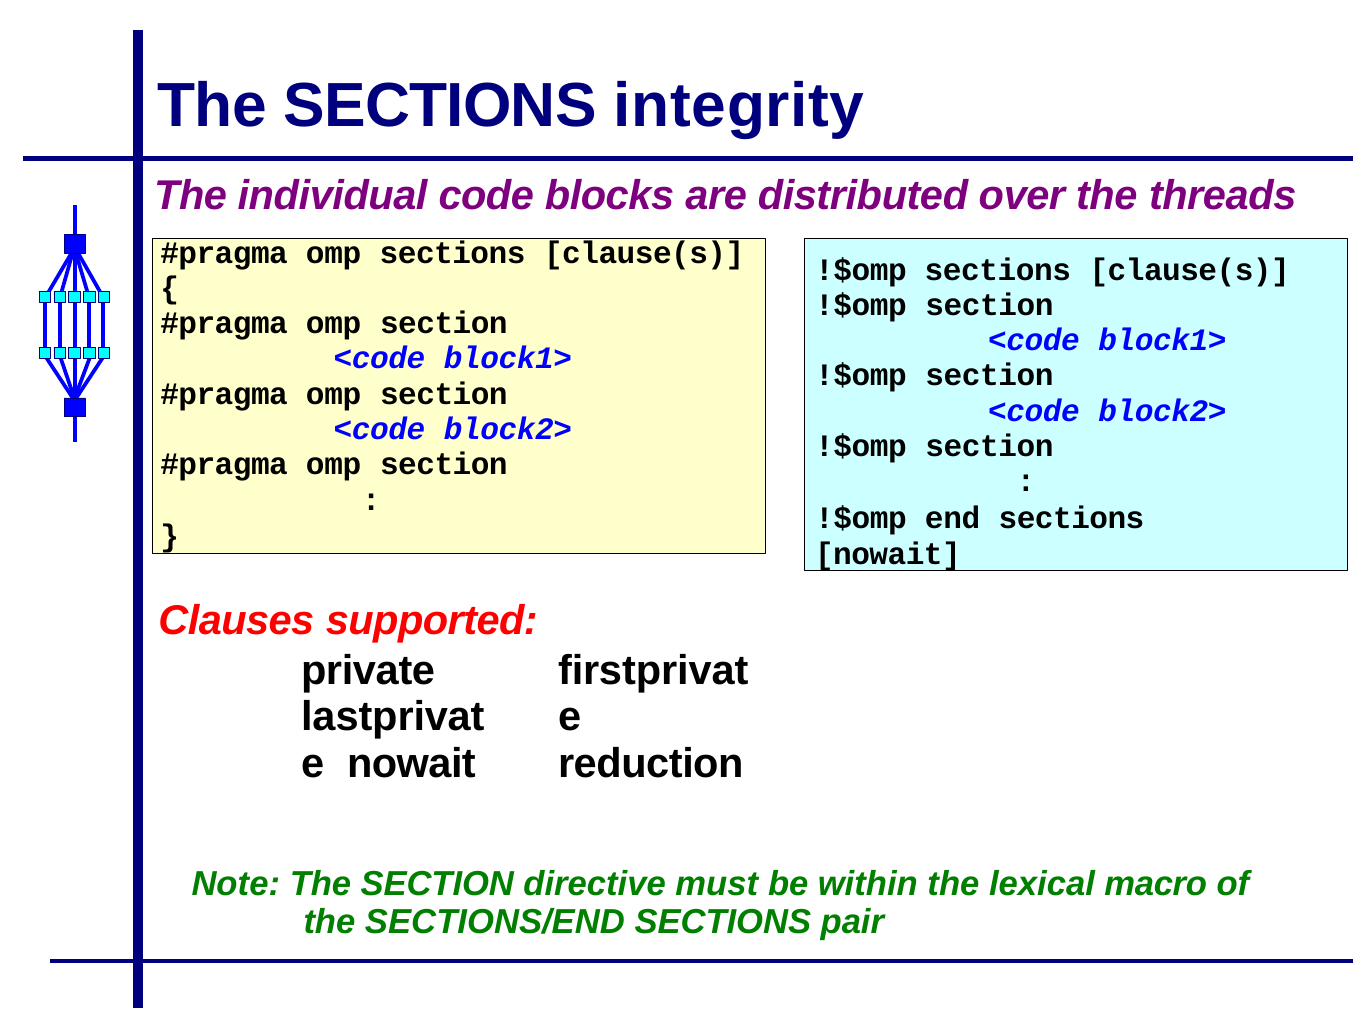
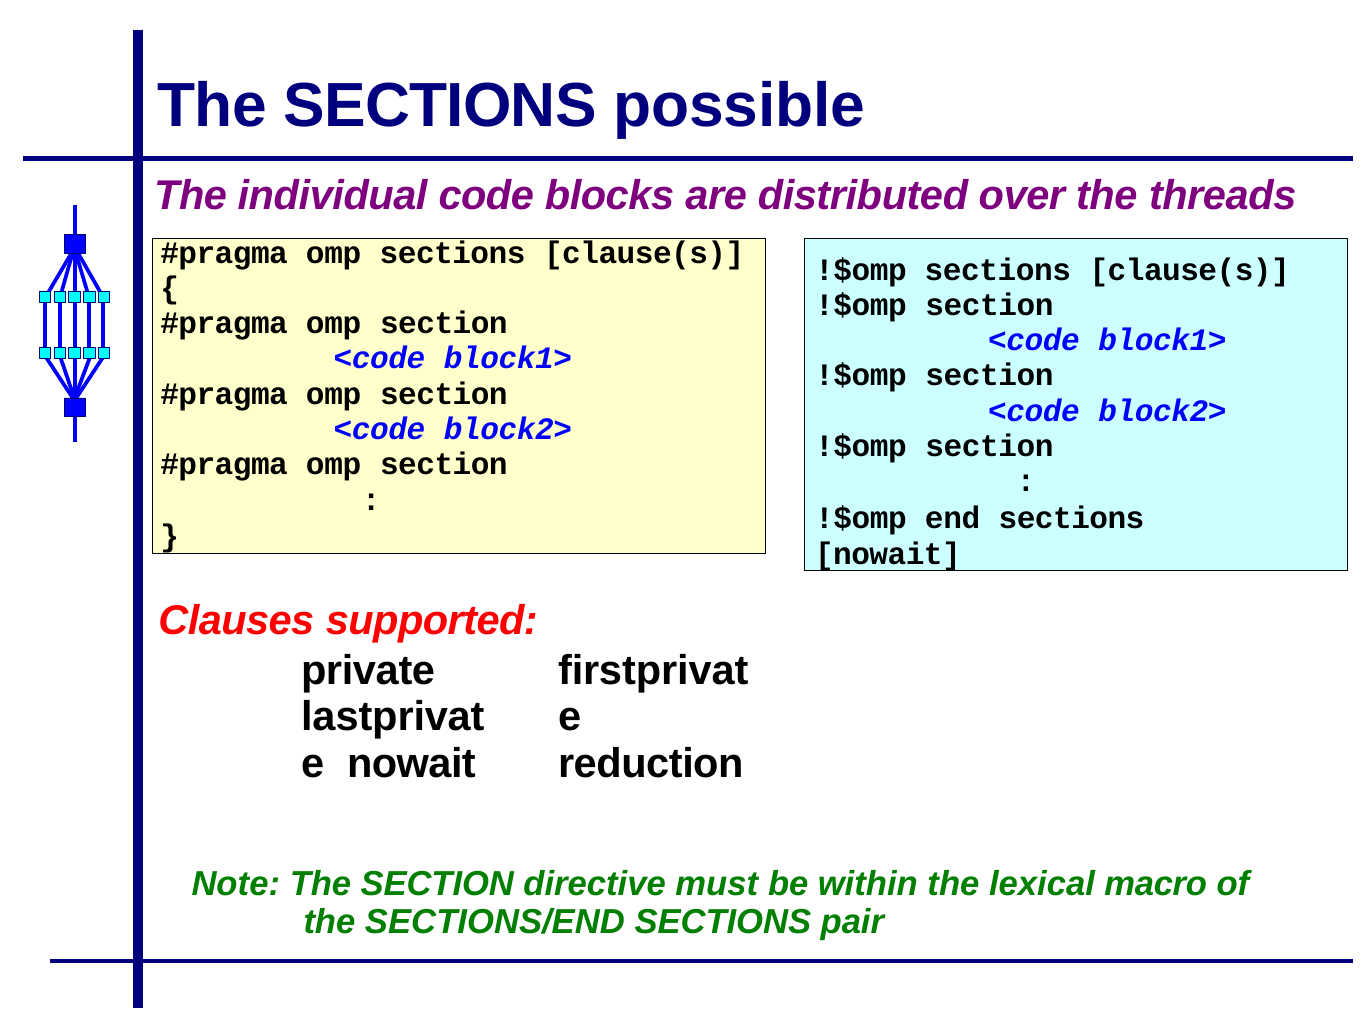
integrity: integrity -> possible
